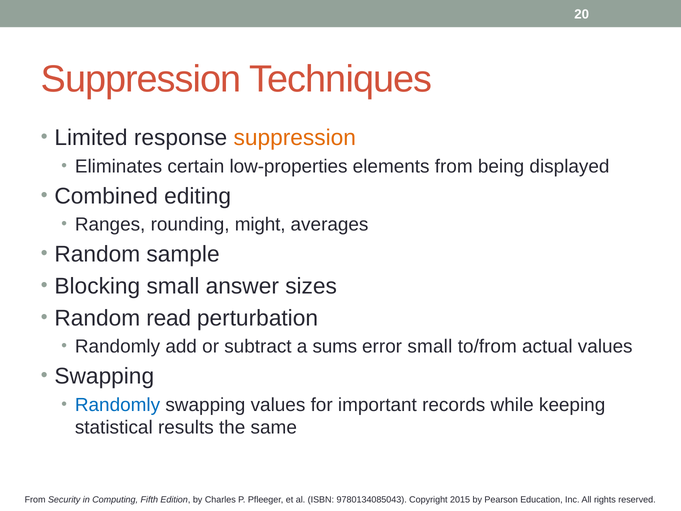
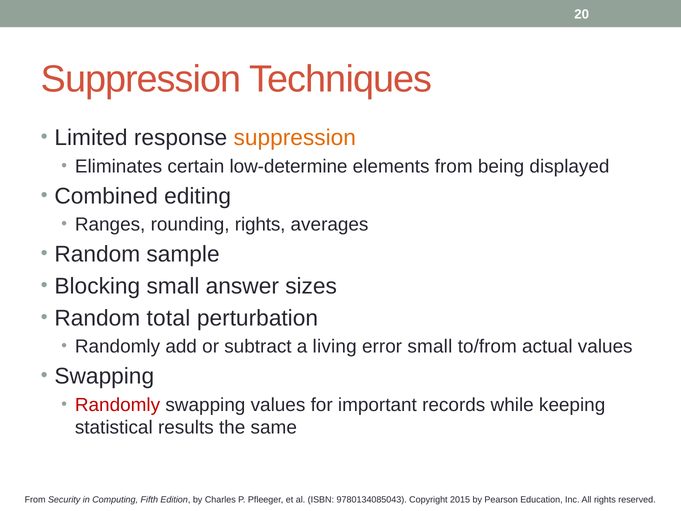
low-properties: low-properties -> low-determine
rounding might: might -> rights
read: read -> total
sums: sums -> living
Randomly at (118, 405) colour: blue -> red
